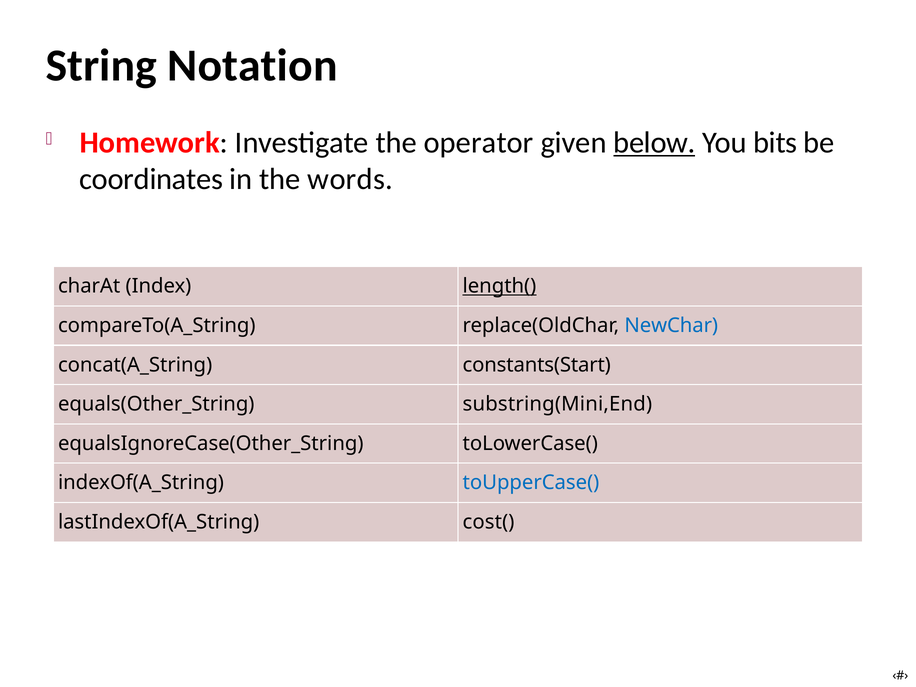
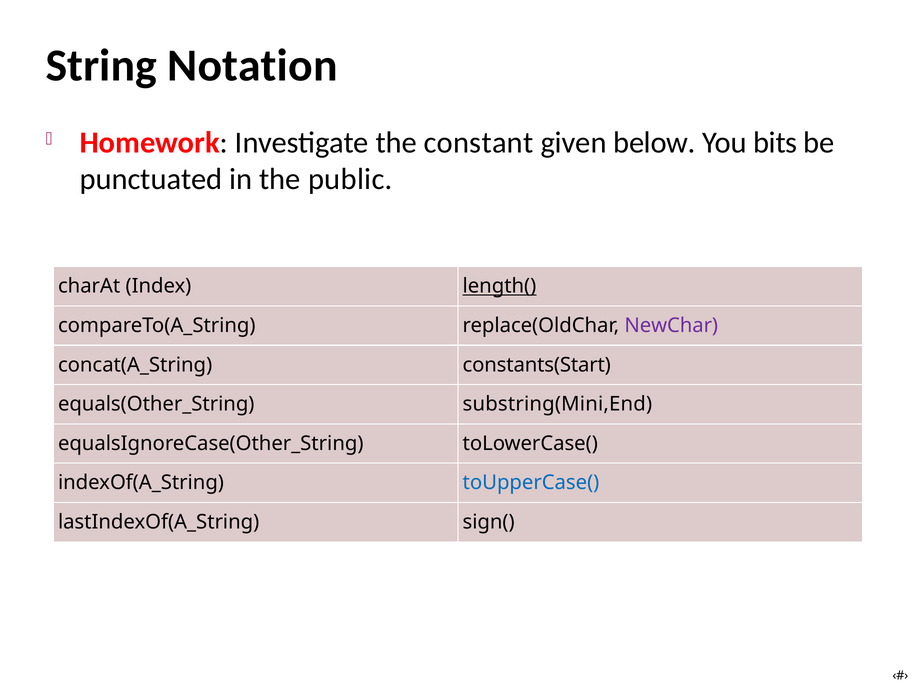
operator: operator -> constant
below underline: present -> none
coordinates: coordinates -> punctuated
words: words -> public
NewChar colour: blue -> purple
cost(: cost( -> sign(
